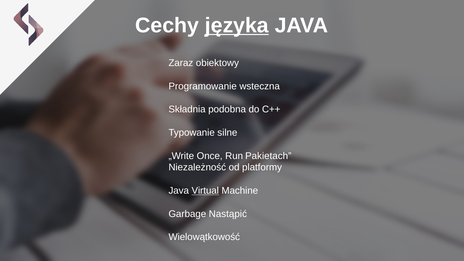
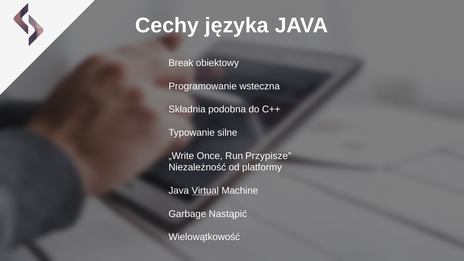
języka underline: present -> none
Zaraz: Zaraz -> Break
Pakietach: Pakietach -> Przypisze
